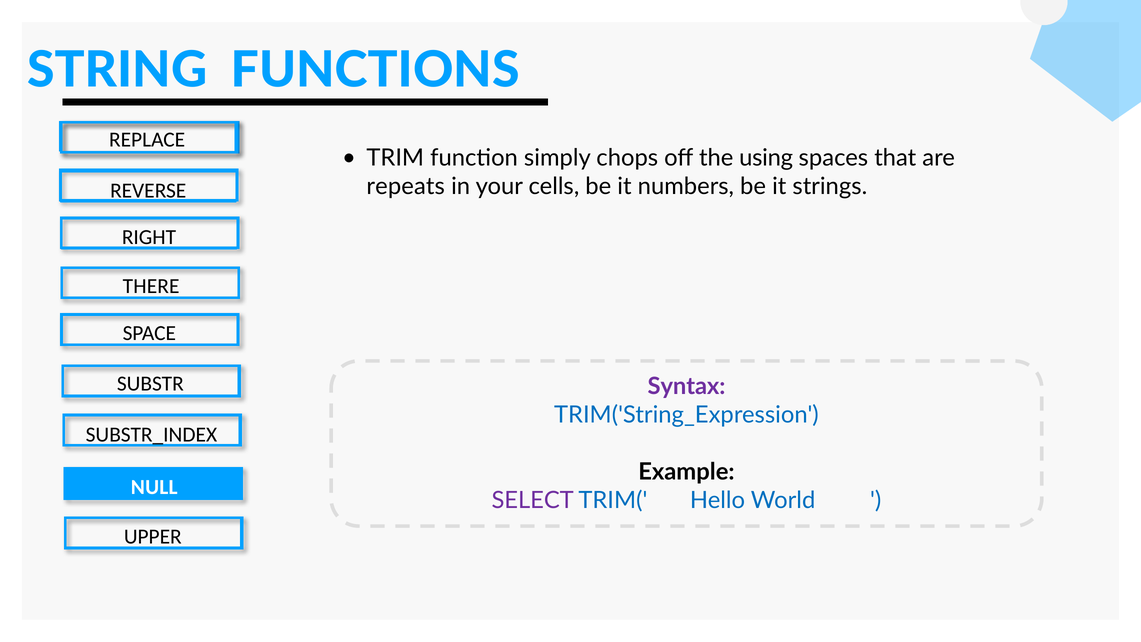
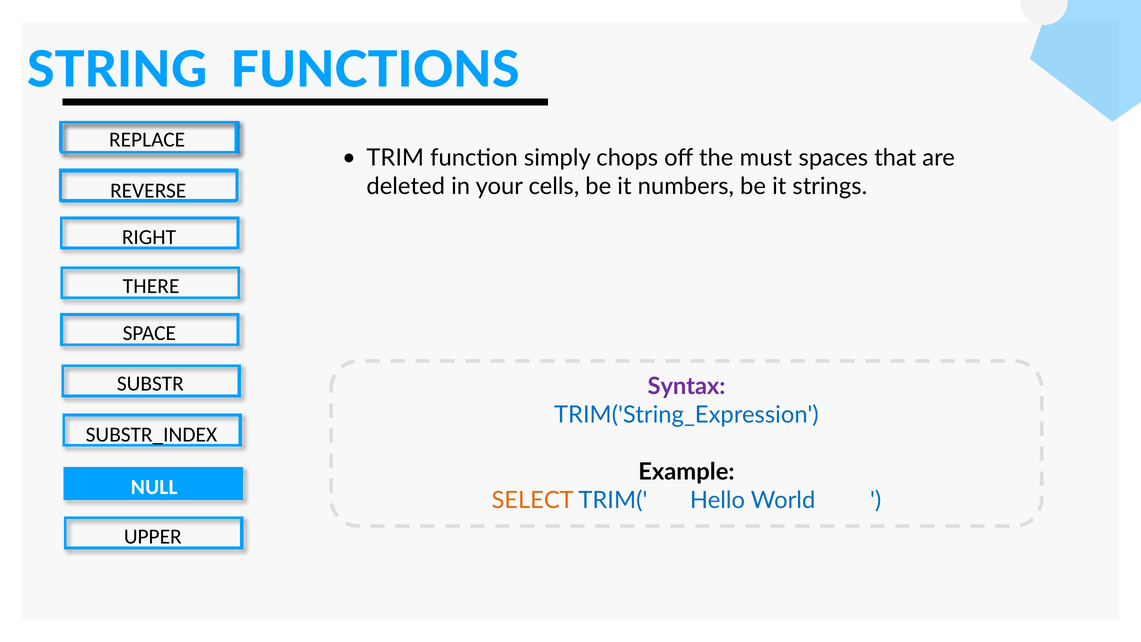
using: using -> must
repeats: repeats -> deleted
SELECT colour: purple -> orange
